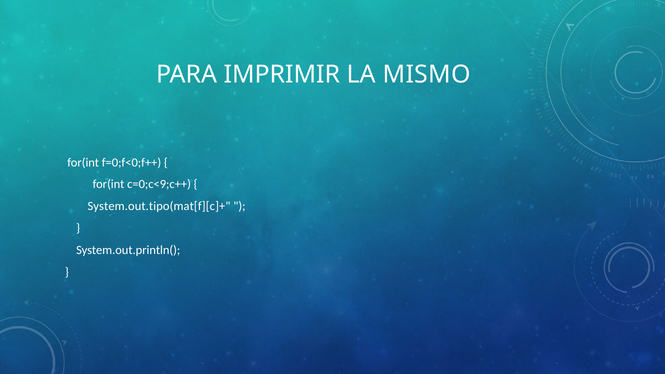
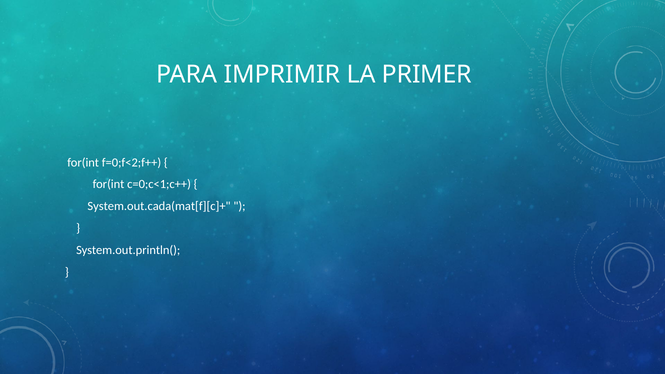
MISMO: MISMO -> PRIMER
f=0;f<0;f++: f=0;f<0;f++ -> f=0;f<2;f++
c=0;c<9;c++: c=0;c<9;c++ -> c=0;c<1;c++
System.out.tipo(mat[f][c]+: System.out.tipo(mat[f][c]+ -> System.out.cada(mat[f][c]+
